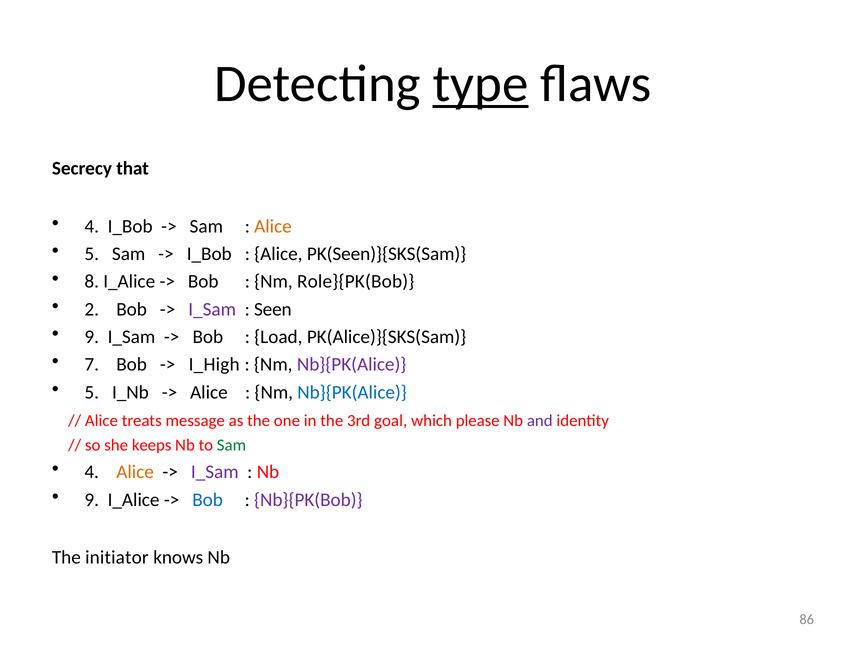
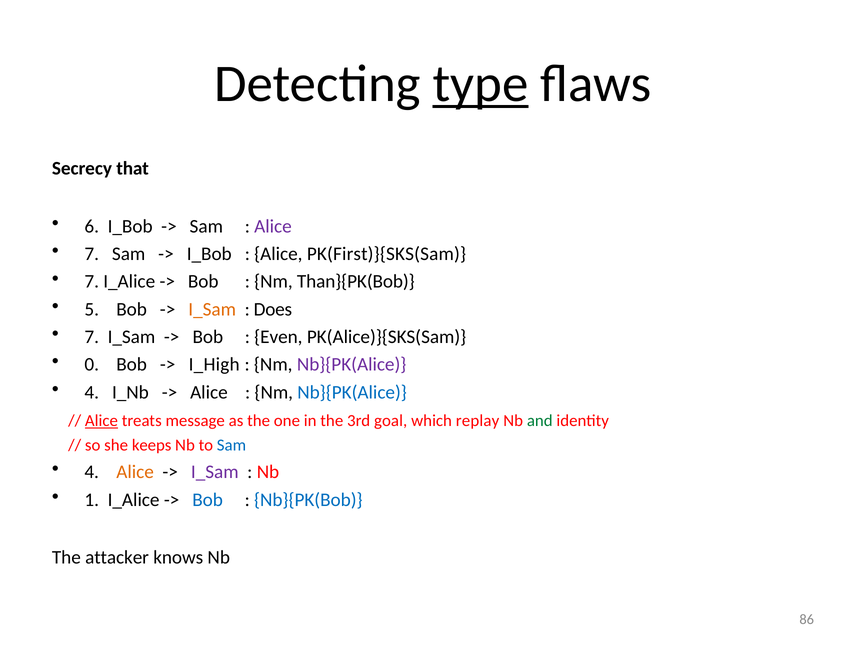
4 at (92, 226): 4 -> 6
Alice at (273, 226) colour: orange -> purple
5 at (92, 254): 5 -> 7
PK(Seen)}{SKS(Sam: PK(Seen)}{SKS(Sam -> PK(First)}{SKS(Sam
8 at (92, 282): 8 -> 7
Role}{PK(Bob: Role}{PK(Bob -> Than}{PK(Bob
2: 2 -> 5
I_Sam at (212, 310) colour: purple -> orange
Seen: Seen -> Does
9 at (92, 337): 9 -> 7
Load: Load -> Even
7: 7 -> 0
5 at (92, 393): 5 -> 4
Alice at (101, 421) underline: none -> present
please: please -> replay
and colour: purple -> green
Sam at (232, 446) colour: green -> blue
9 at (92, 500): 9 -> 1
Nb}{PK(Bob colour: purple -> blue
initiator: initiator -> attacker
